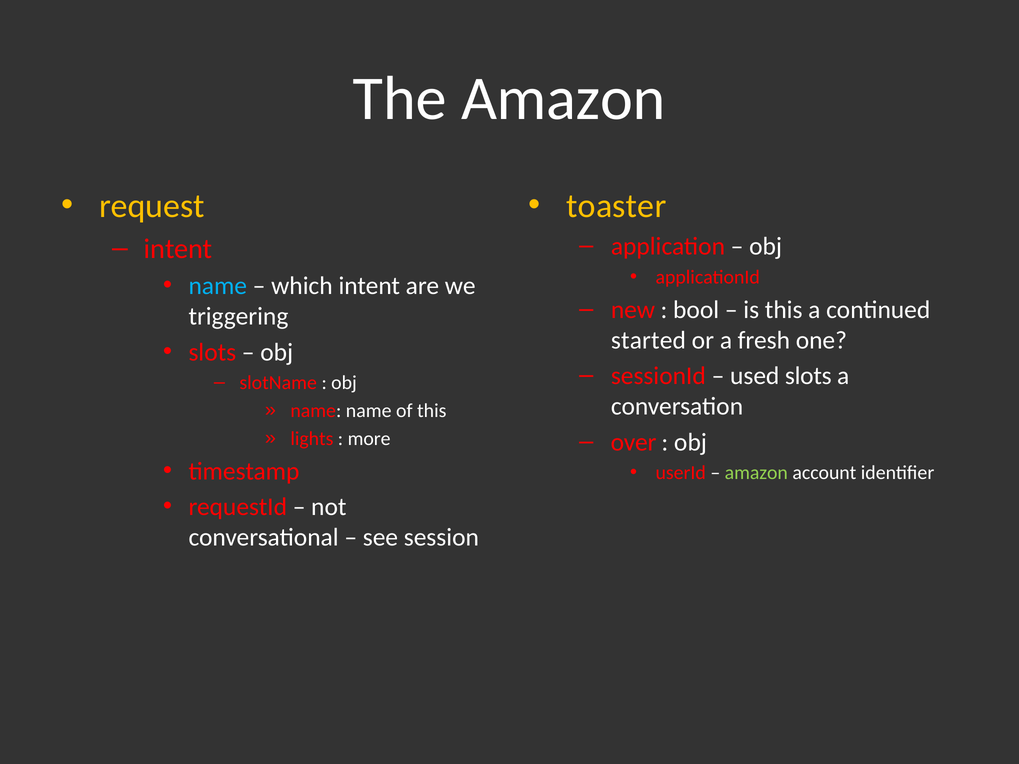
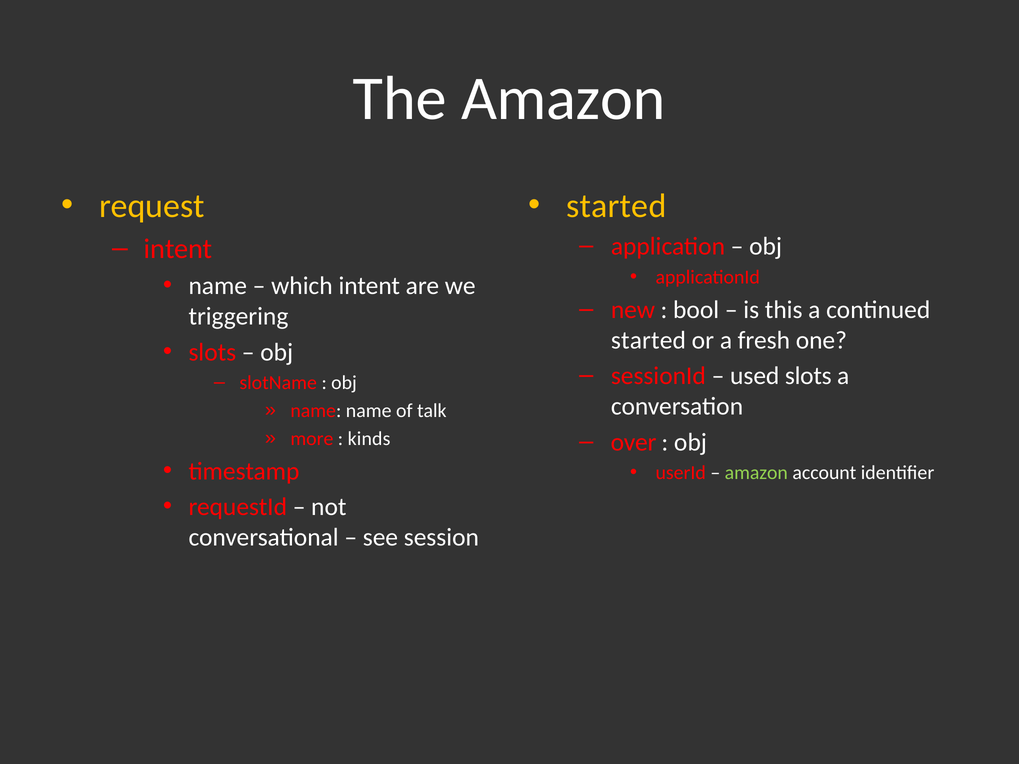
toaster at (616, 206): toaster -> started
name at (218, 286) colour: light blue -> white
of this: this -> talk
lights: lights -> more
more: more -> kinds
